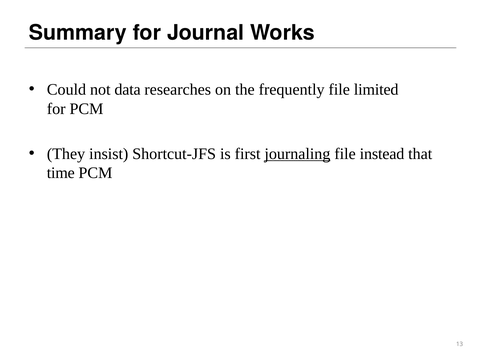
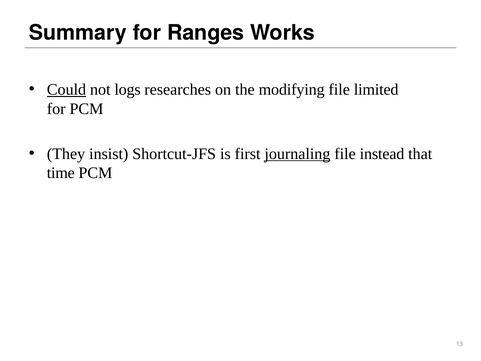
Journal: Journal -> Ranges
Could underline: none -> present
data: data -> logs
frequently: frequently -> modifying
